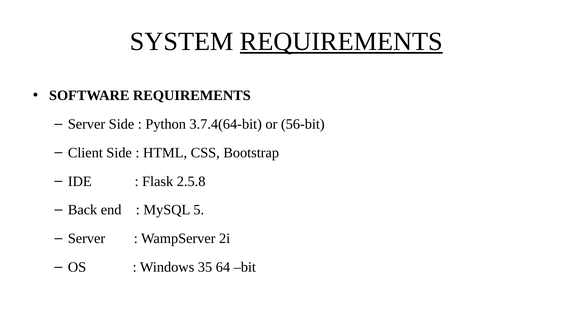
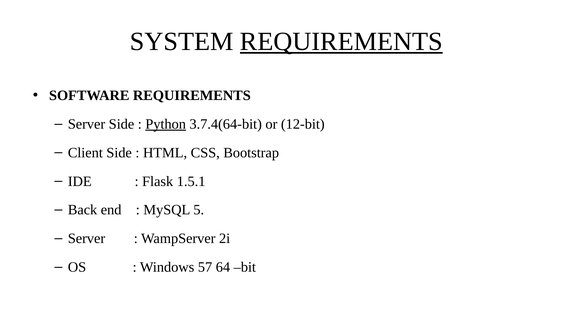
Python underline: none -> present
56-bit: 56-bit -> 12-bit
2.5.8: 2.5.8 -> 1.5.1
35: 35 -> 57
